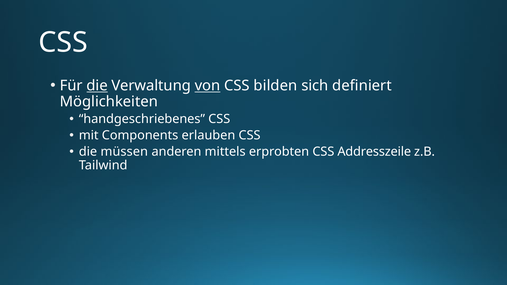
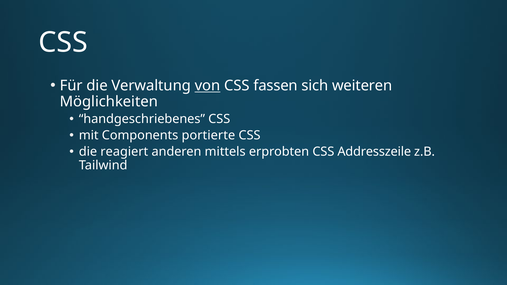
die at (97, 86) underline: present -> none
bilden: bilden -> fassen
definiert: definiert -> weiteren
erlauben: erlauben -> portierte
müssen: müssen -> reagiert
